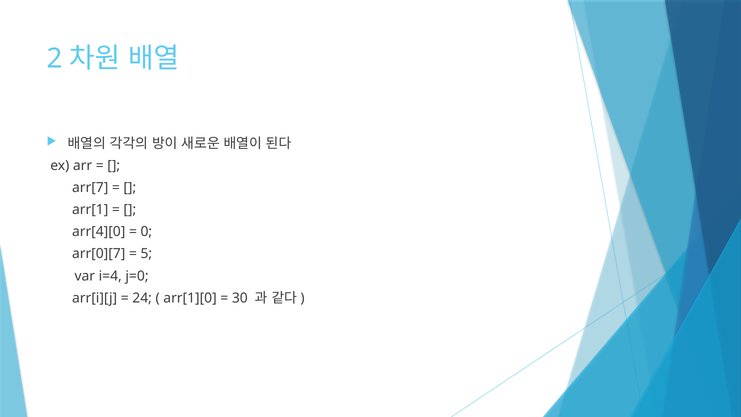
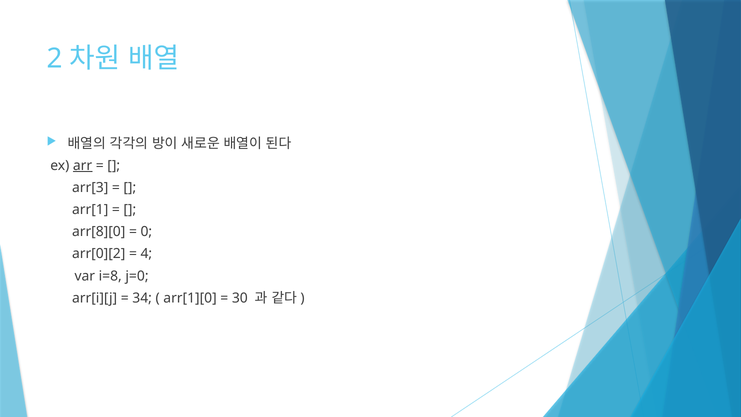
arr underline: none -> present
arr[7: arr[7 -> arr[3
arr[4][0: arr[4][0 -> arr[8][0
arr[0][7: arr[0][7 -> arr[0][2
5: 5 -> 4
i=4: i=4 -> i=8
24: 24 -> 34
